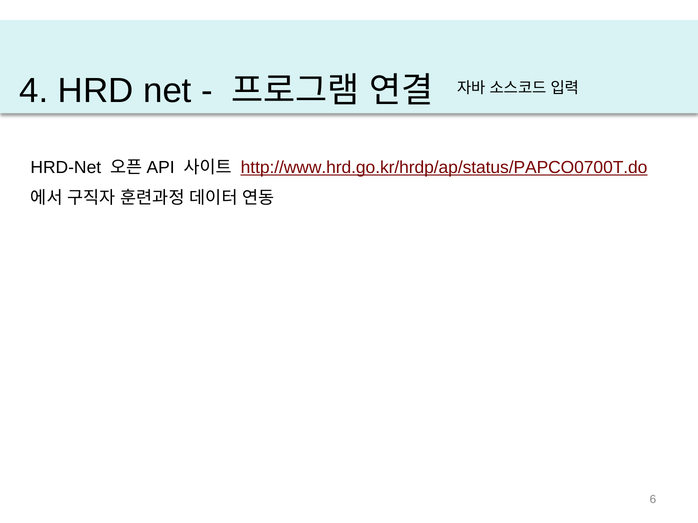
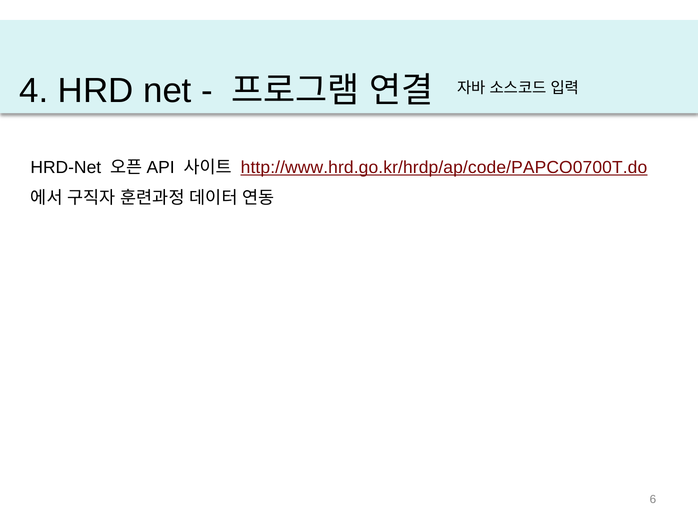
http://www.hrd.go.kr/hrdp/ap/status/PAPCO0700T.do: http://www.hrd.go.kr/hrdp/ap/status/PAPCO0700T.do -> http://www.hrd.go.kr/hrdp/ap/code/PAPCO0700T.do
